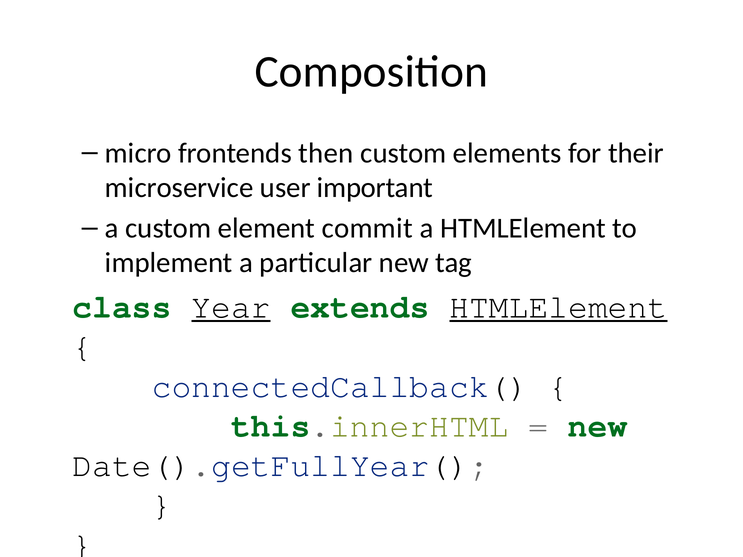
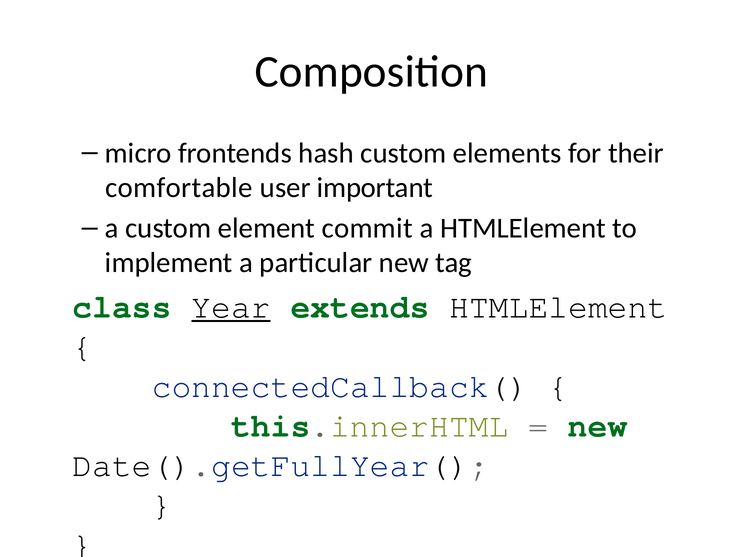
then: then -> hash
microservice: microservice -> comfortable
HTMLElement at (558, 307) underline: present -> none
